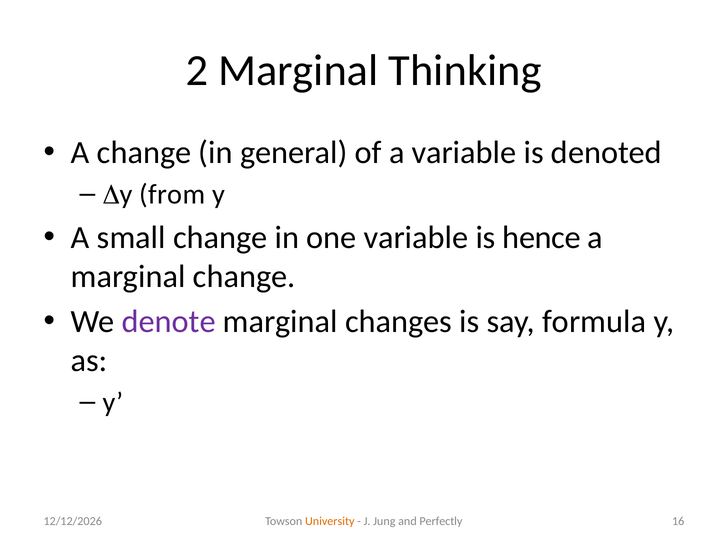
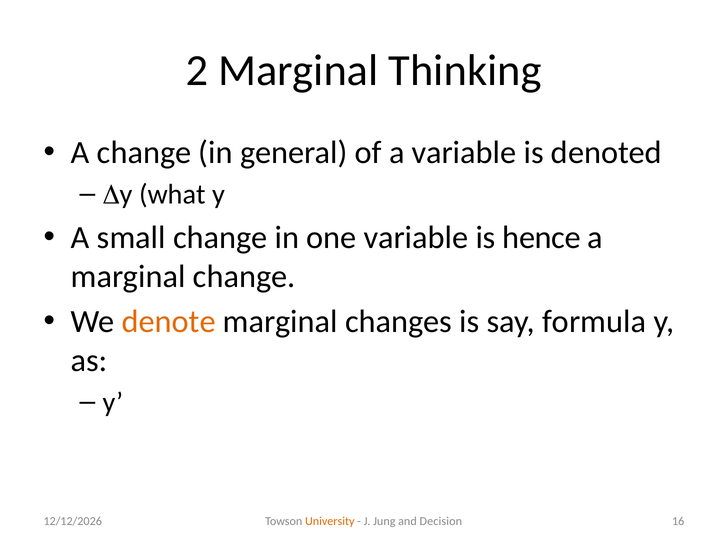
from: from -> what
denote colour: purple -> orange
Perfectly: Perfectly -> Decision
